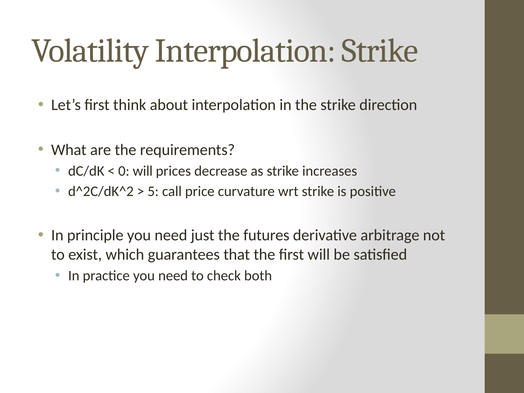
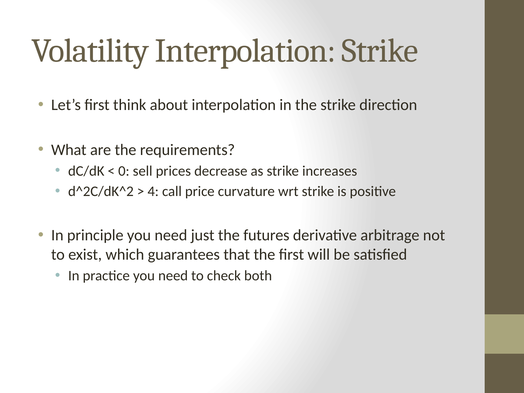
0 will: will -> sell
5: 5 -> 4
